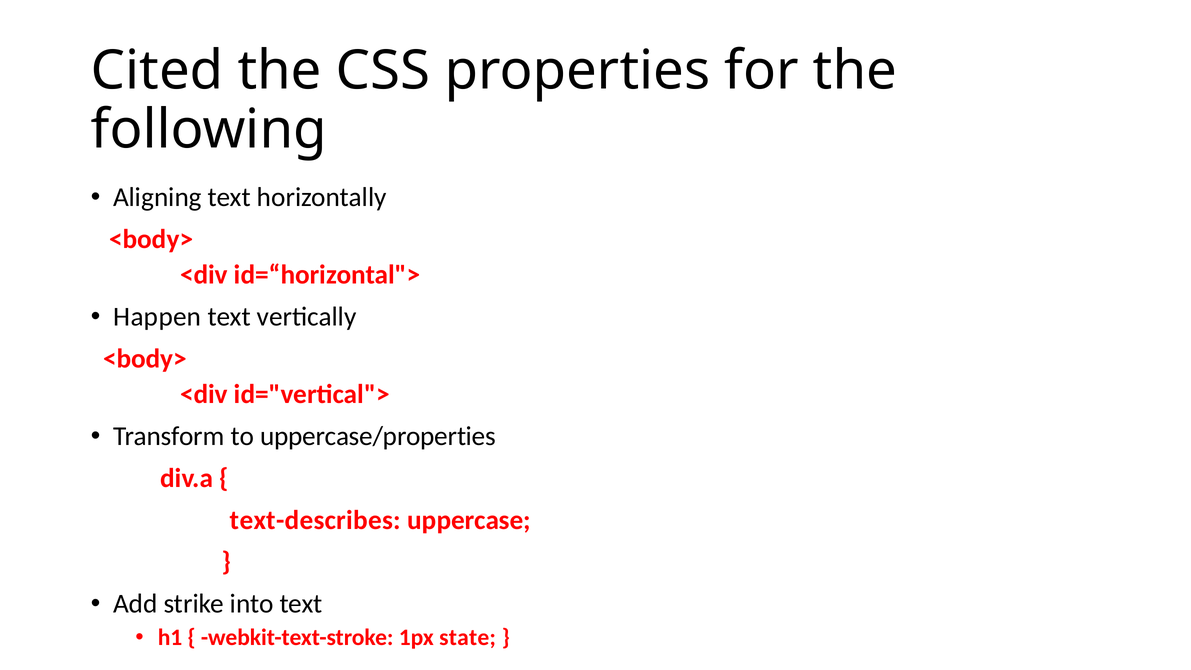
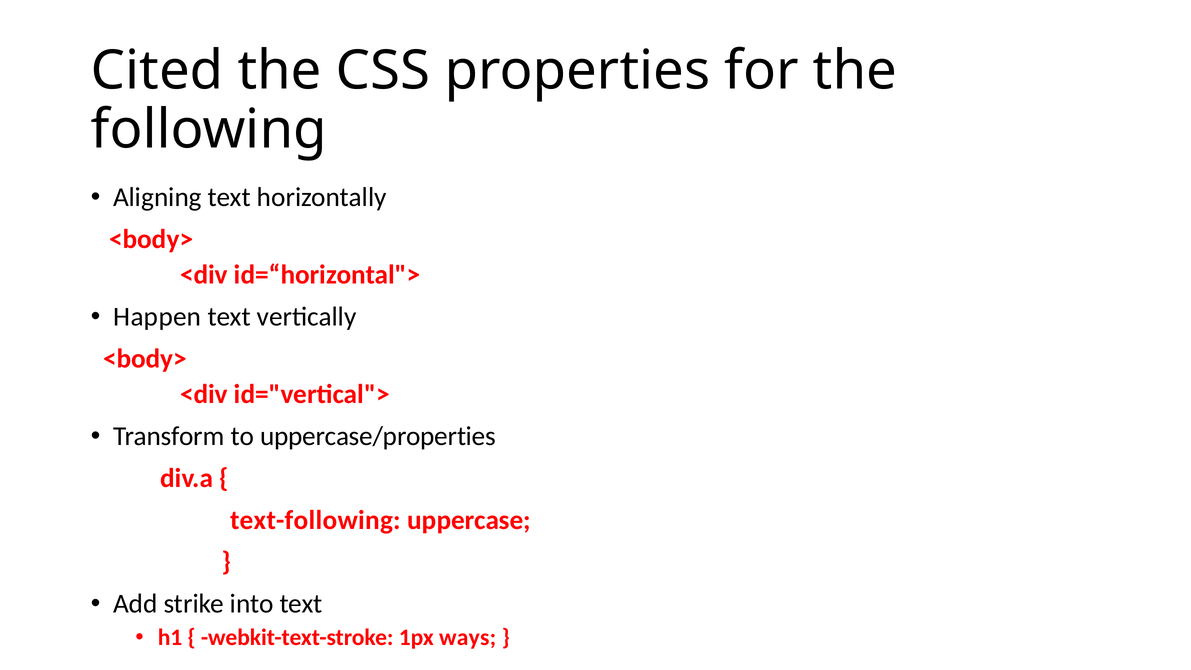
text-describes: text-describes -> text-following
state: state -> ways
